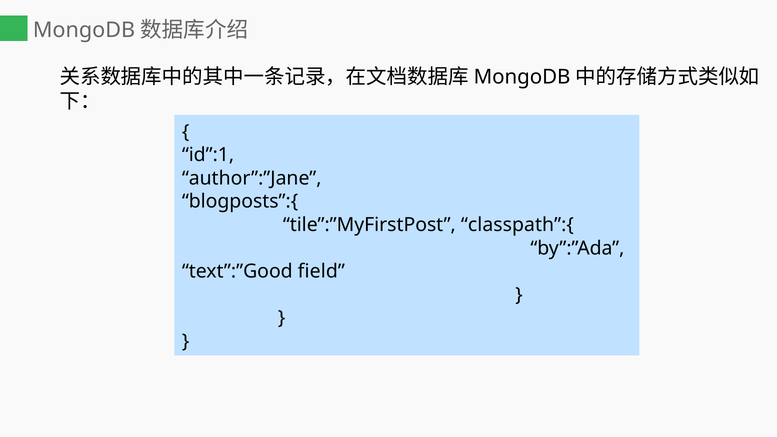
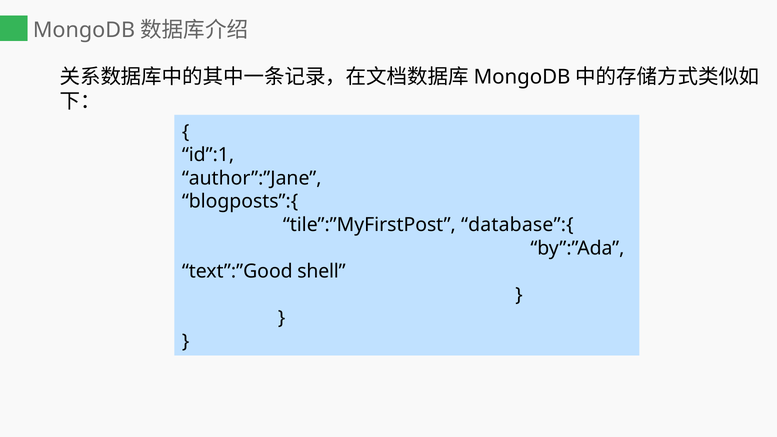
classpath”:{: classpath”:{ -> database”:{
field: field -> shell
